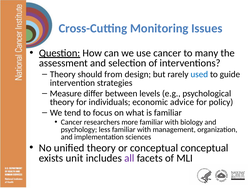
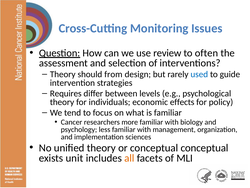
use cancer: cancer -> review
many: many -> often
Measure: Measure -> Requires
advice: advice -> effects
all colour: purple -> orange
